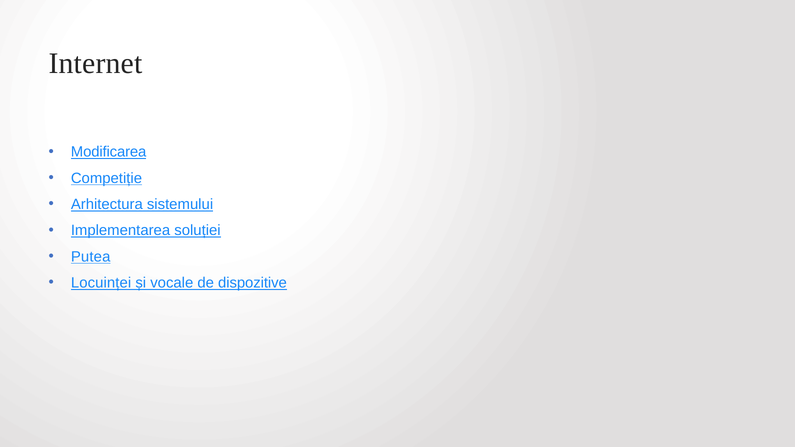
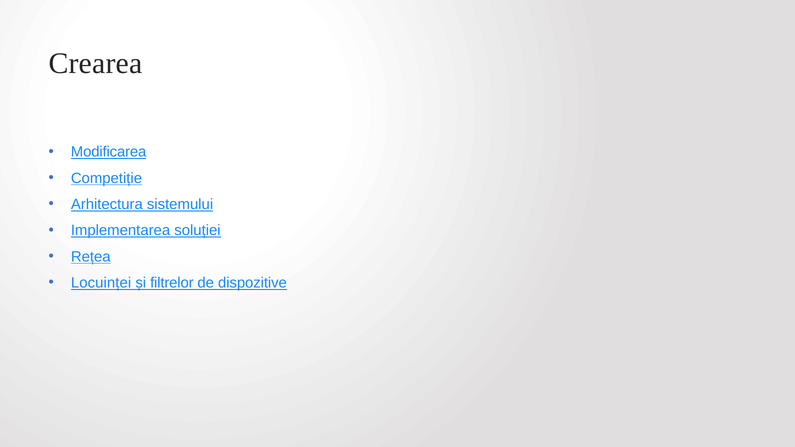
Internet: Internet -> Crearea
Putea: Putea -> Rețea
vocale: vocale -> filtrelor
